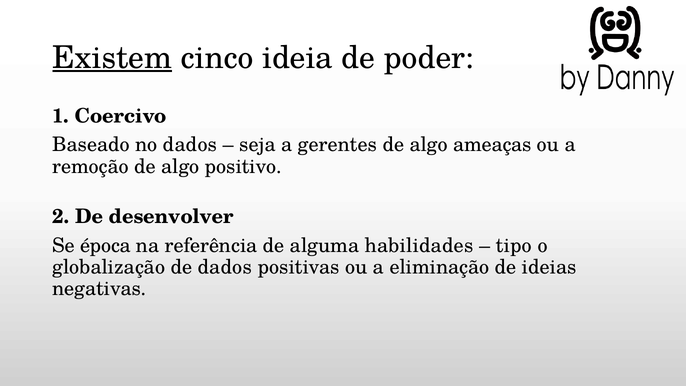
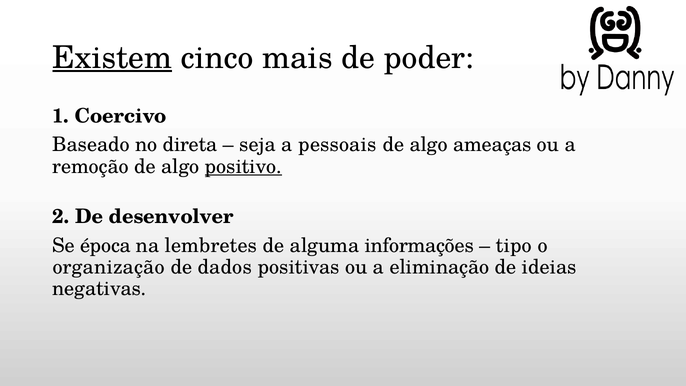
ideia: ideia -> mais
no dados: dados -> direta
gerentes: gerentes -> pessoais
positivo underline: none -> present
referência: referência -> lembretes
habilidades: habilidades -> informações
globalização: globalização -> organização
